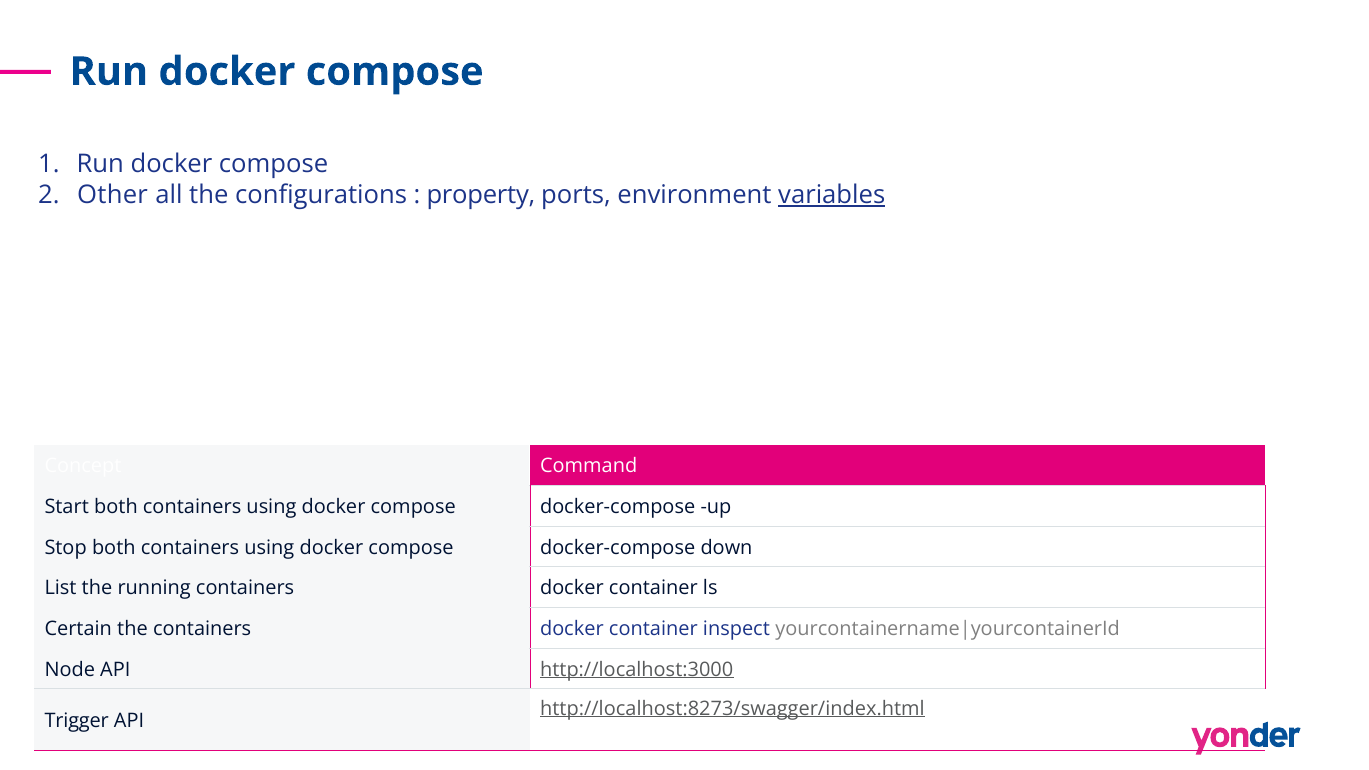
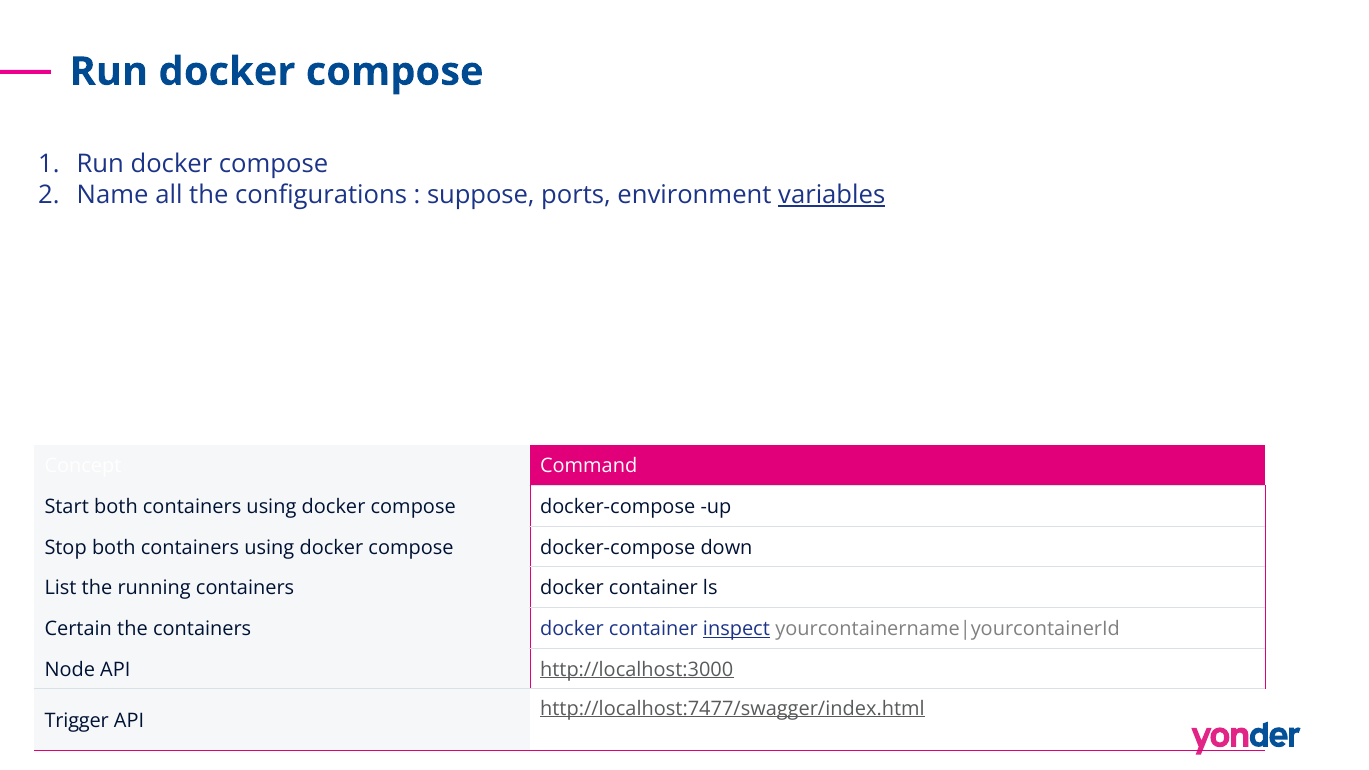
Other: Other -> Name
property: property -> suppose
inspect underline: none -> present
http://localhost:8273/swagger/index.html: http://localhost:8273/swagger/index.html -> http://localhost:7477/swagger/index.html
